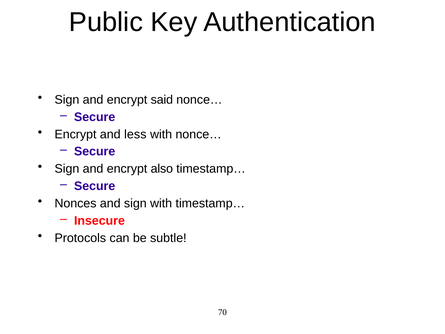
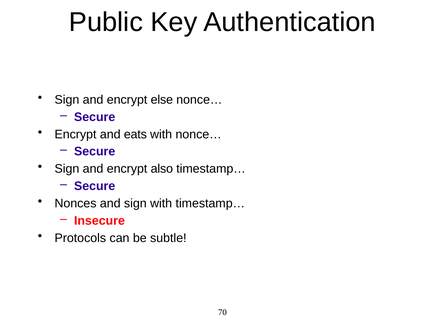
said: said -> else
less: less -> eats
